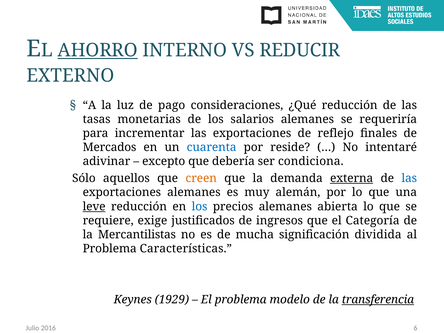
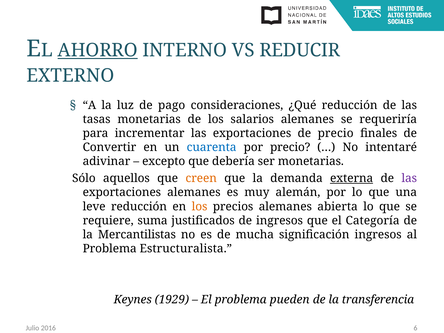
de reflejo: reflejo -> precio
Mercados: Mercados -> Convertir
por reside: reside -> precio
ser condiciona: condiciona -> monetarias
las at (409, 178) colour: blue -> purple
leve underline: present -> none
los at (200, 206) colour: blue -> orange
exige: exige -> suma
significación dividida: dividida -> ingresos
Características: Características -> Estructuralista
modelo: modelo -> pueden
transferencia underline: present -> none
